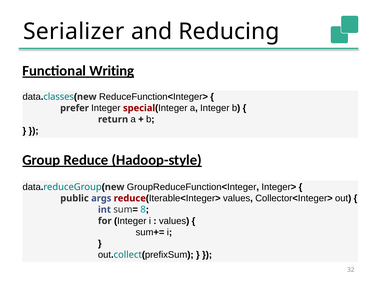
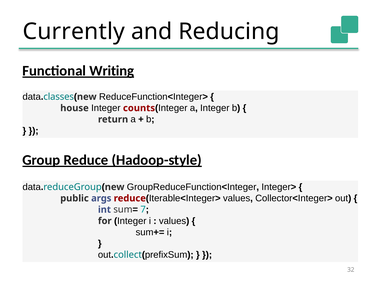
Serializer: Serializer -> Currently
prefer: prefer -> house
special: special -> counts
8: 8 -> 7
